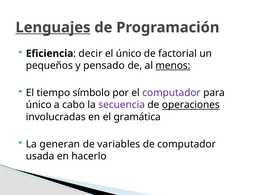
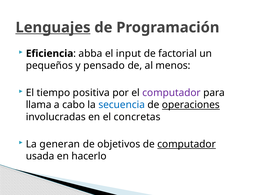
decir: decir -> abba
el único: único -> input
menos underline: present -> none
símbolo: símbolo -> positiva
único at (39, 104): único -> llama
secuencia colour: purple -> blue
gramática: gramática -> concretas
variables: variables -> objetivos
computador at (187, 144) underline: none -> present
